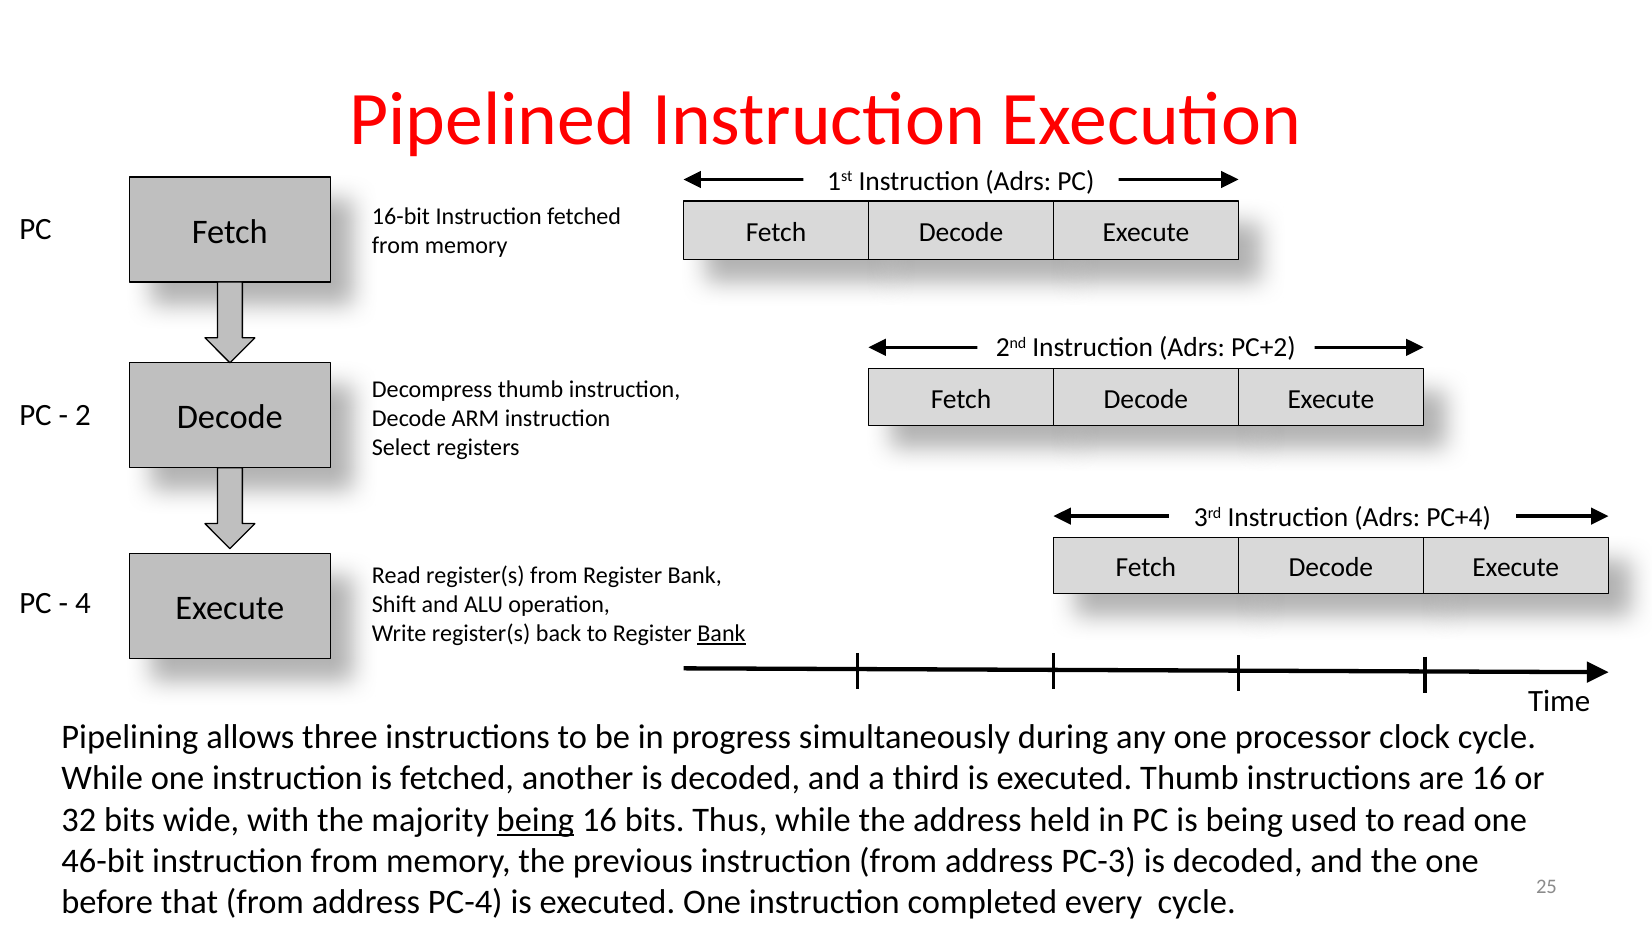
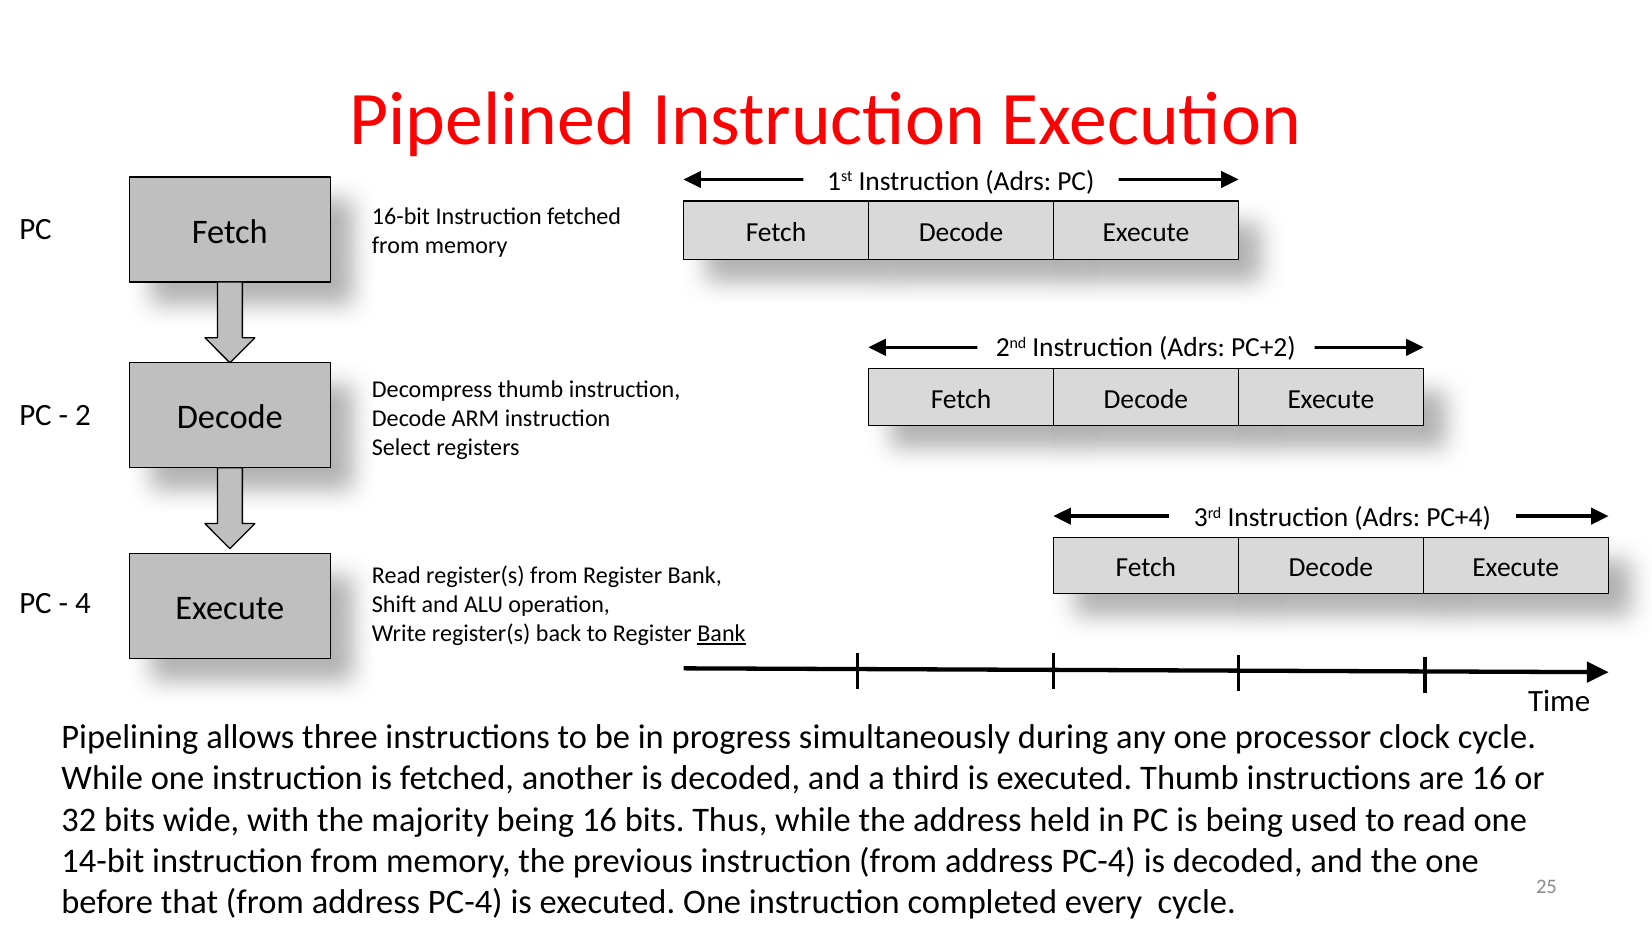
being at (535, 820) underline: present -> none
46-bit: 46-bit -> 14-bit
instruction from address PC-3: PC-3 -> PC-4
